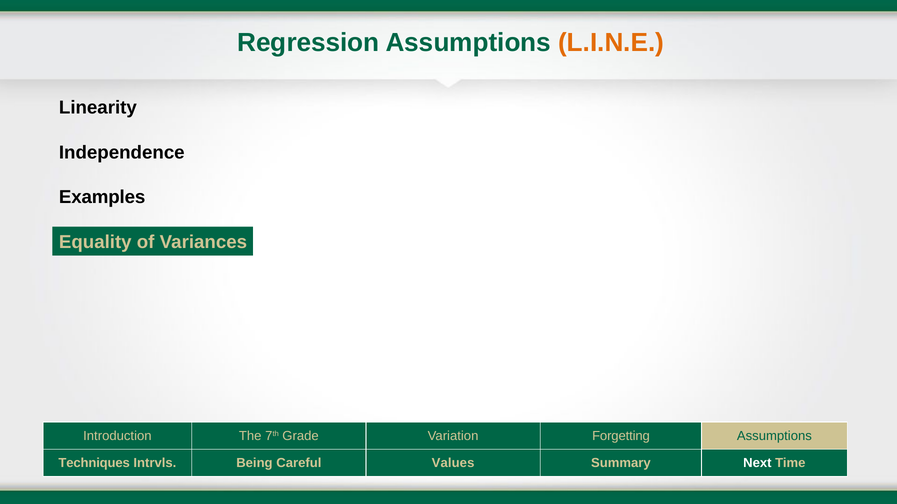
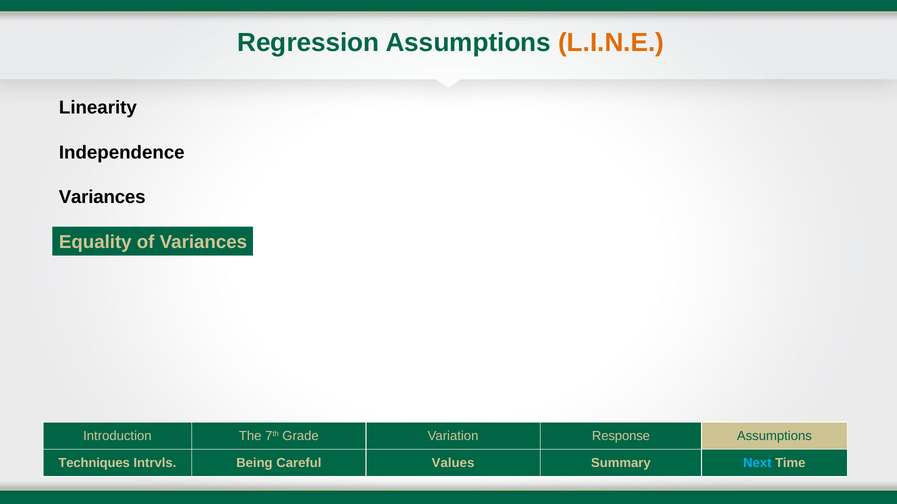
Examples at (102, 197): Examples -> Variances
Forgetting: Forgetting -> Response
Next colour: white -> light blue
